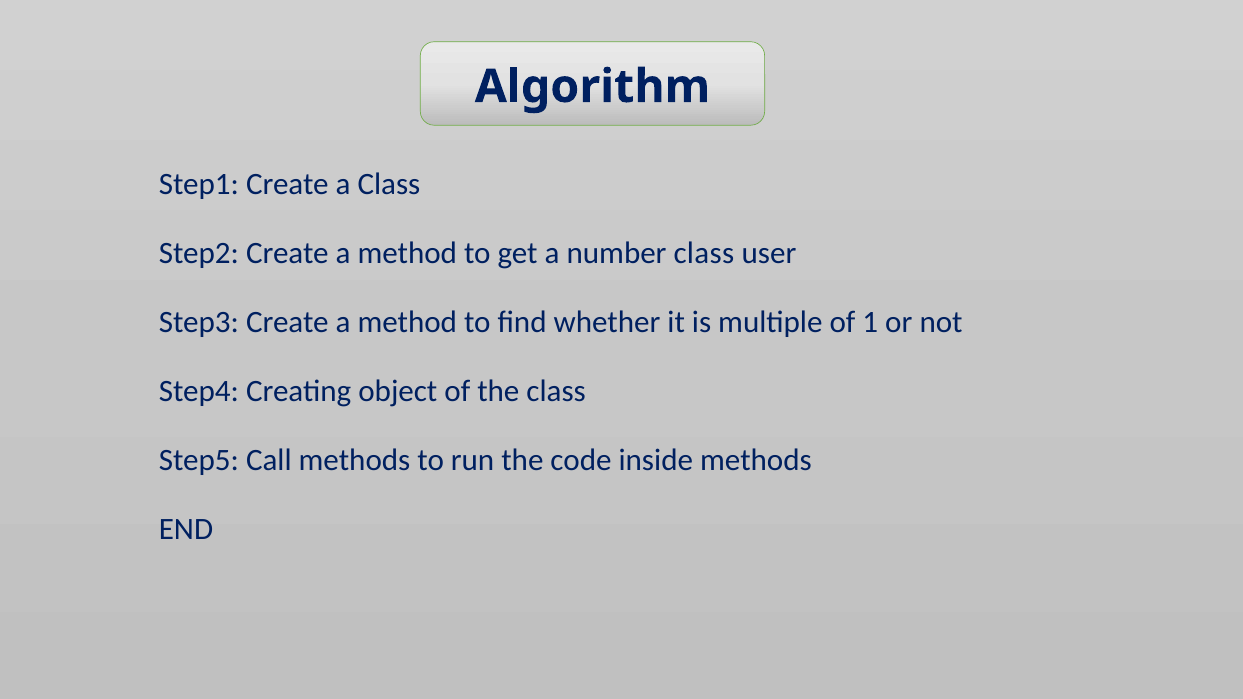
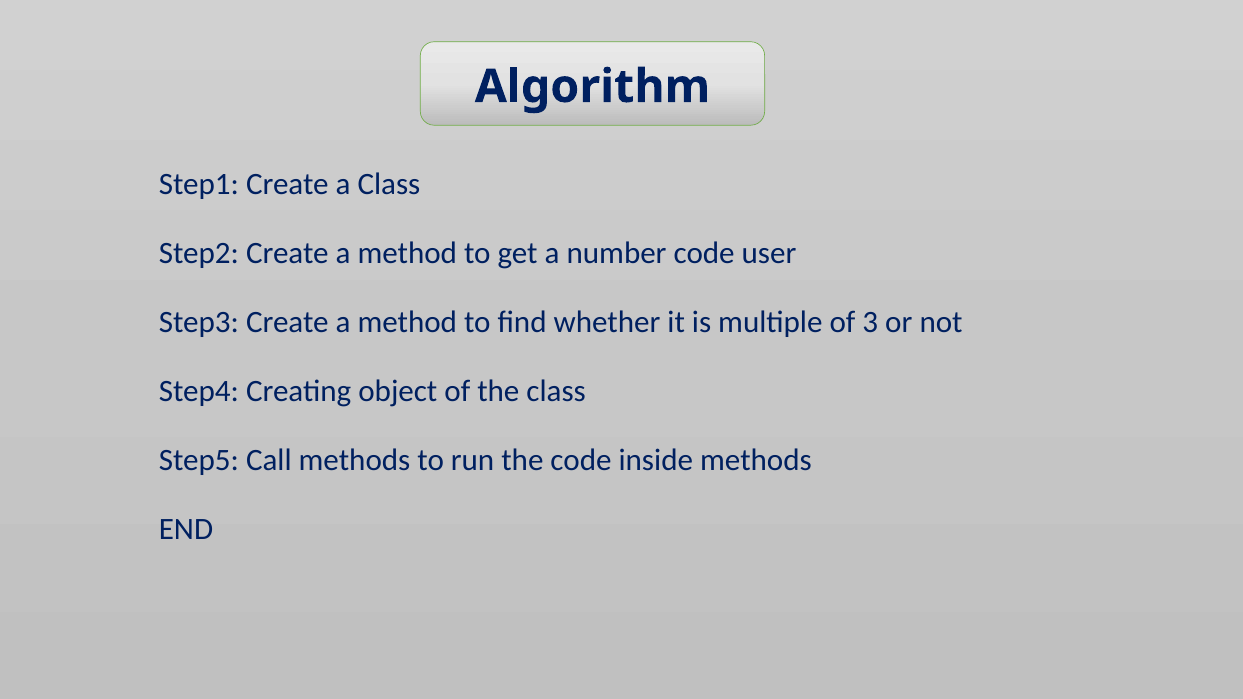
number class: class -> code
1: 1 -> 3
